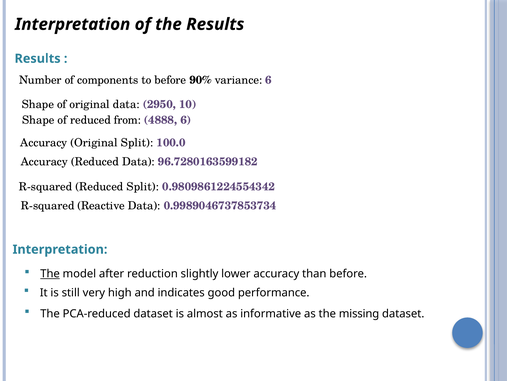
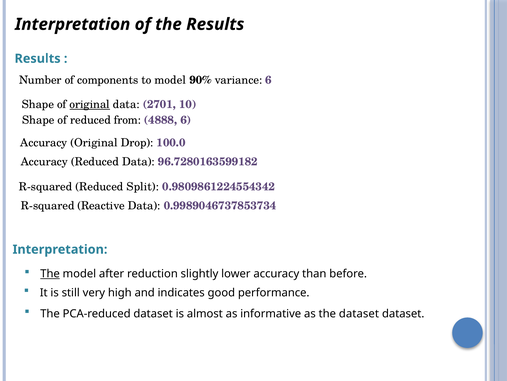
to before: before -> model
original at (90, 104) underline: none -> present
2950: 2950 -> 2701
Original Split: Split -> Drop
the missing: missing -> dataset
